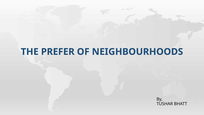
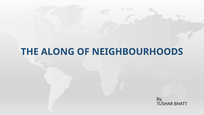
PREFER: PREFER -> ALONG
